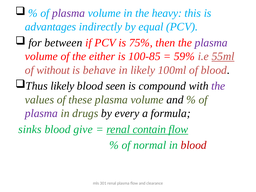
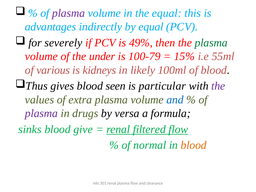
the heavy: heavy -> equal
between: between -> severely
75%: 75% -> 49%
plasma at (211, 43) colour: purple -> green
either: either -> under
100-85: 100-85 -> 100-79
59%: 59% -> 15%
55ml underline: present -> none
without: without -> various
behave: behave -> kidneys
Thus likely: likely -> gives
compound: compound -> particular
these: these -> extra
and at (175, 100) colour: black -> blue
every: every -> versa
contain: contain -> filtered
blood at (194, 145) colour: red -> orange
